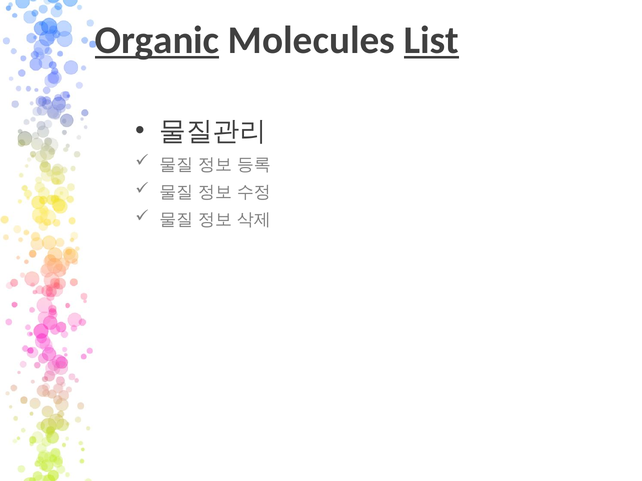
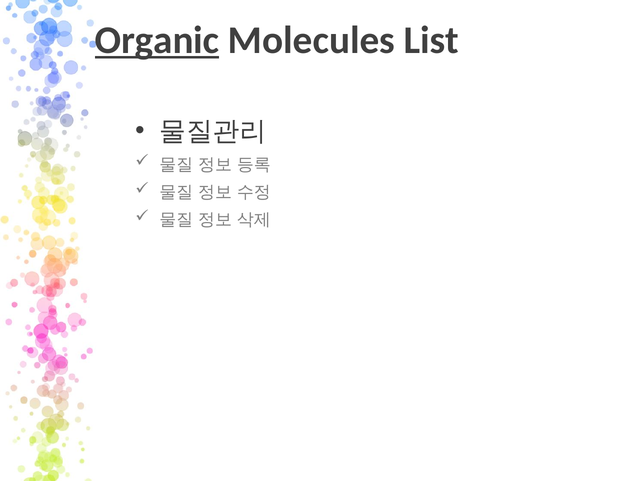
List underline: present -> none
